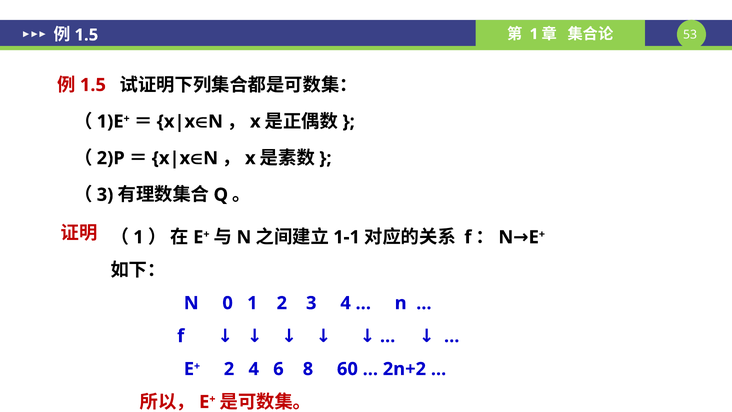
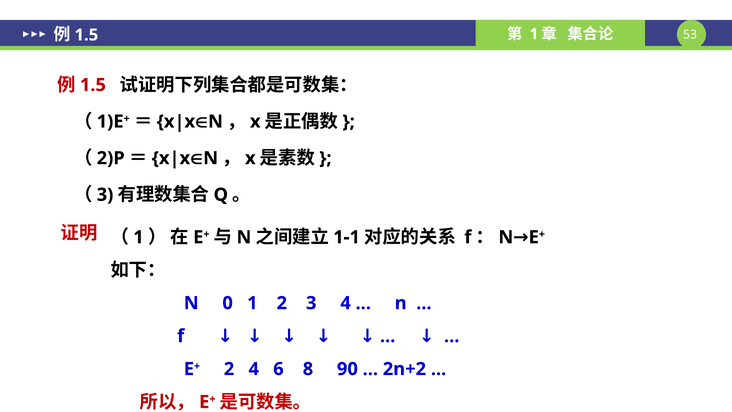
60: 60 -> 90
